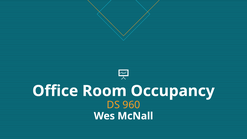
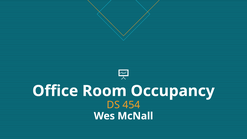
960: 960 -> 454
